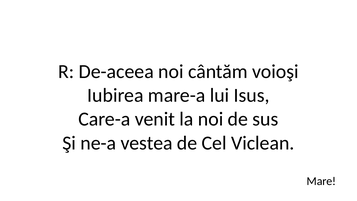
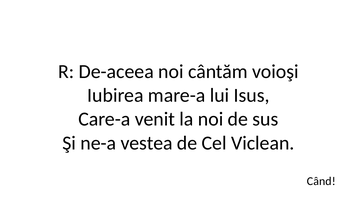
Mare: Mare -> Când
